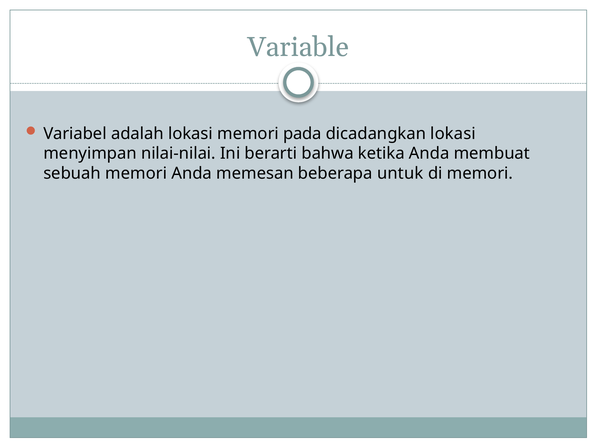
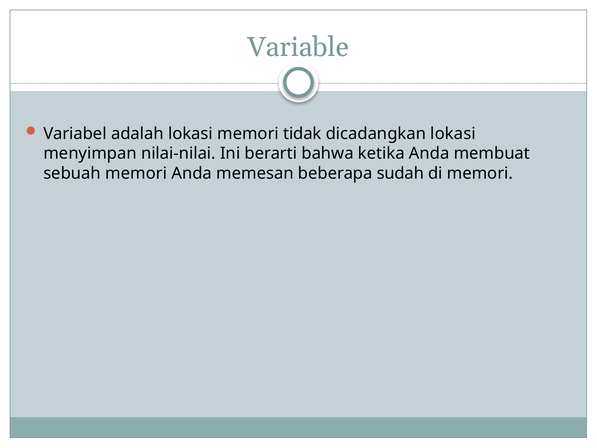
pada: pada -> tidak
untuk: untuk -> sudah
